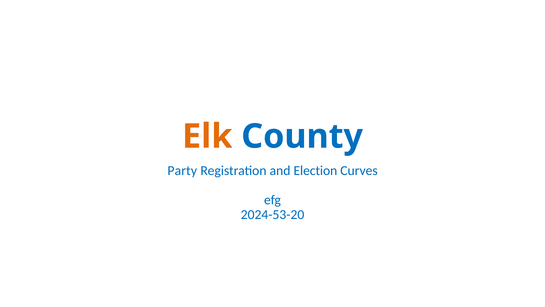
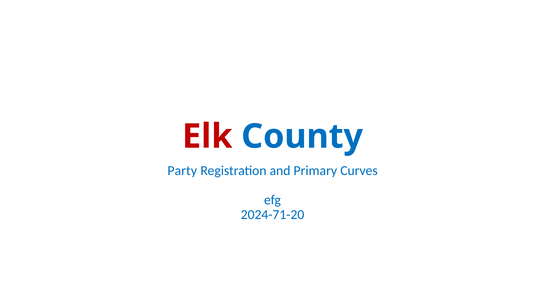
Elk colour: orange -> red
Election: Election -> Primary
2024-53-20: 2024-53-20 -> 2024-71-20
